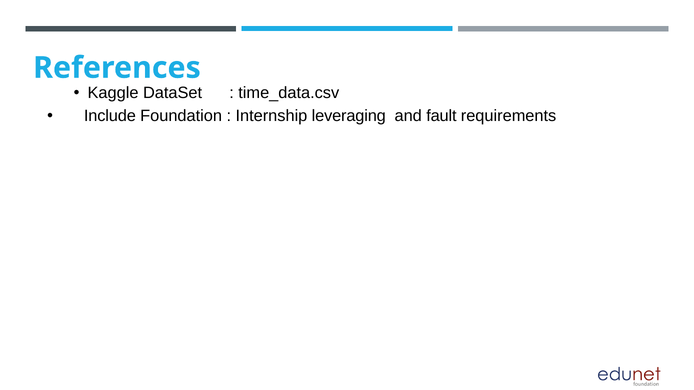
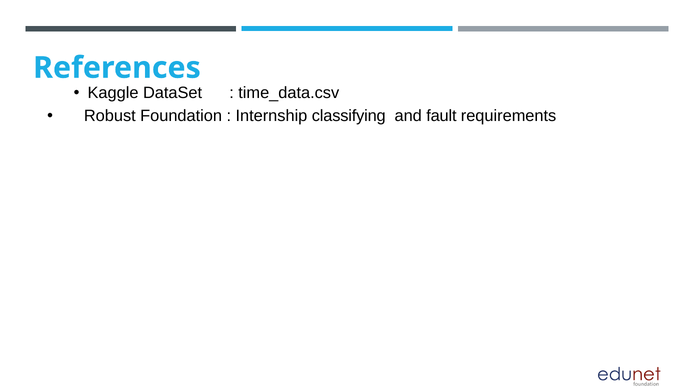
Include: Include -> Robust
leveraging: leveraging -> classifying
